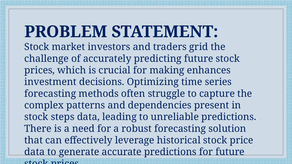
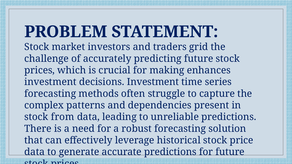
decisions Optimizing: Optimizing -> Investment
steps: steps -> from
